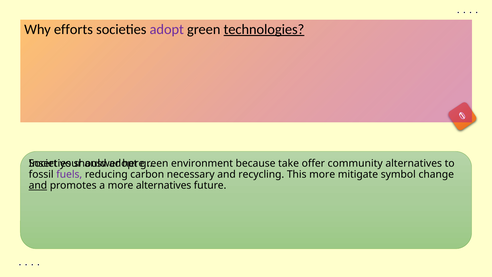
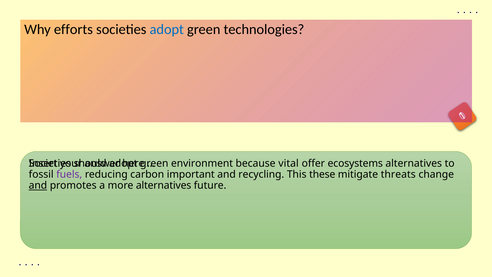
adopt at (167, 29) colour: purple -> blue
technologies underline: present -> none
take: take -> vital
community: community -> ecosystems
necessary: necessary -> important
This more: more -> these
symbol: symbol -> threats
